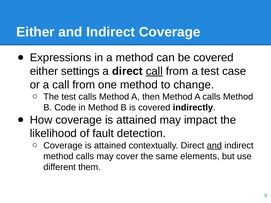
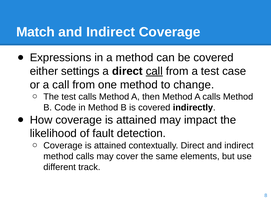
Either at (35, 32): Either -> Match
and at (214, 146) underline: present -> none
them: them -> track
